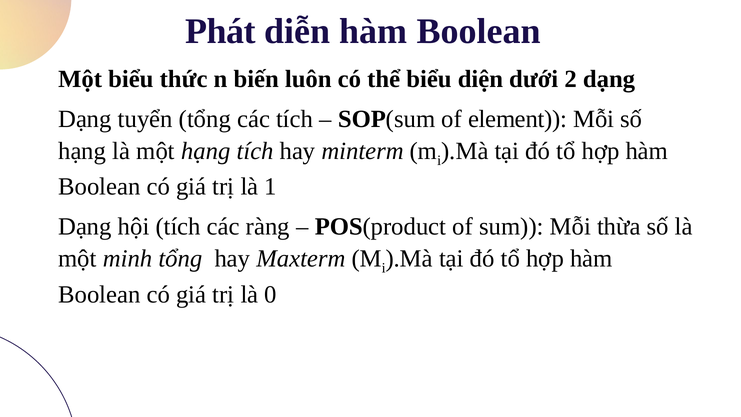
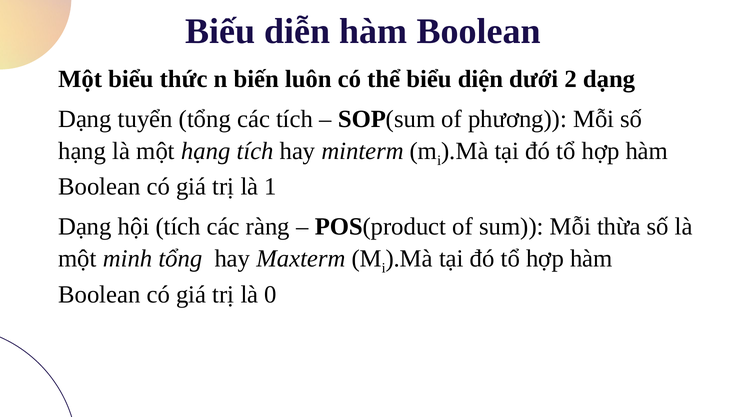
Phát: Phát -> Biếu
element: element -> phương
